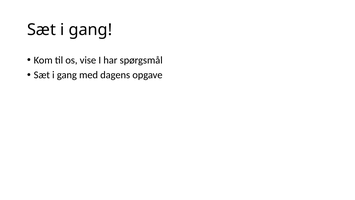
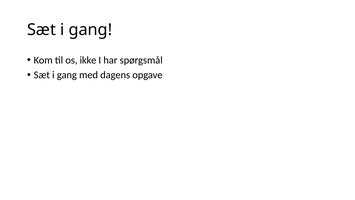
vise: vise -> ikke
